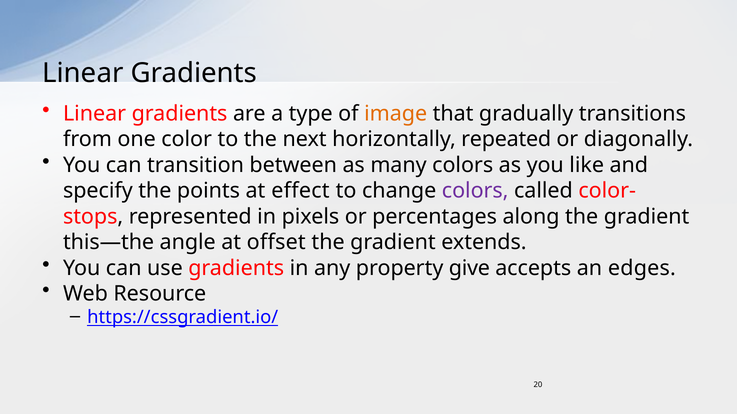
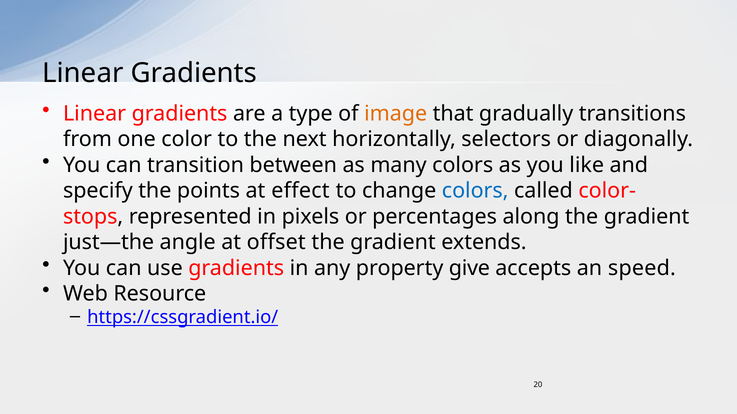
repeated: repeated -> selectors
colors at (475, 191) colour: purple -> blue
this—the: this—the -> just—the
edges: edges -> speed
